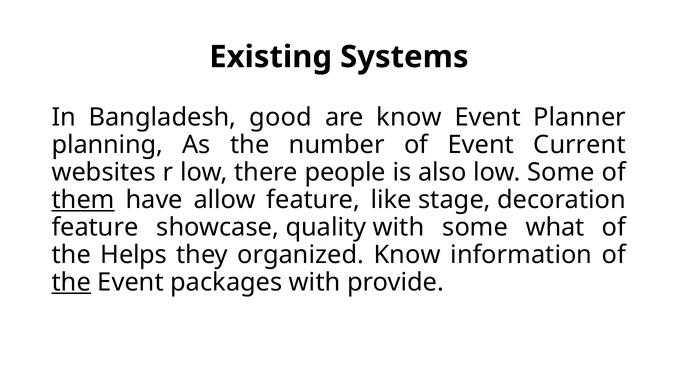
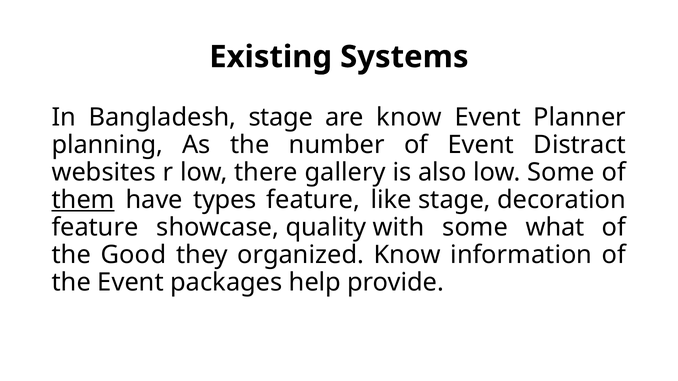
Bangladesh good: good -> stage
Current: Current -> Distract
people: people -> gallery
allow: allow -> types
Helps: Helps -> Good
the at (71, 282) underline: present -> none
packages with: with -> help
